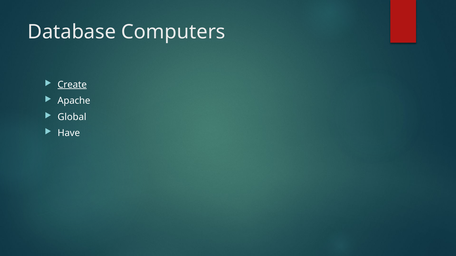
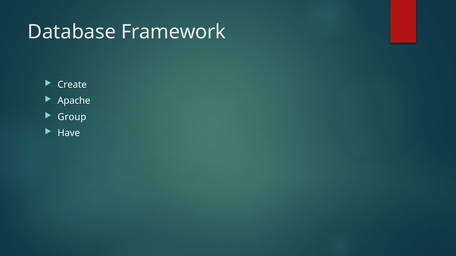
Computers: Computers -> Framework
Create underline: present -> none
Global: Global -> Group
